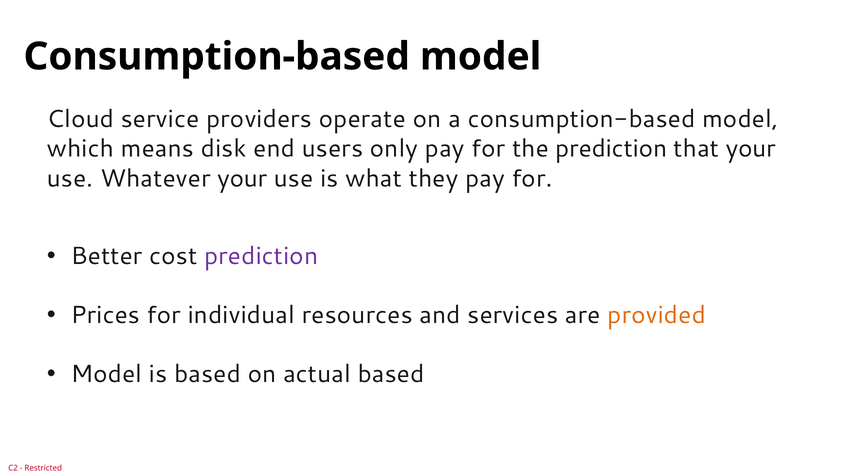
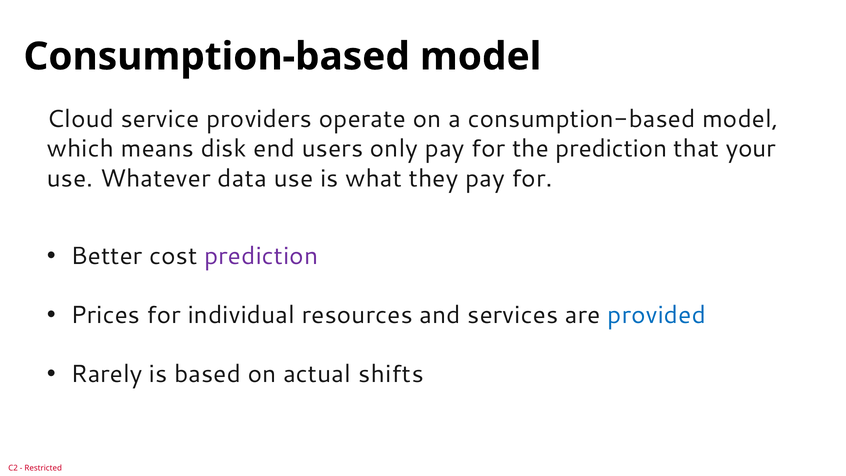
Whatever your: your -> data
provided colour: orange -> blue
Model at (106, 374): Model -> Rarely
actual based: based -> shifts
